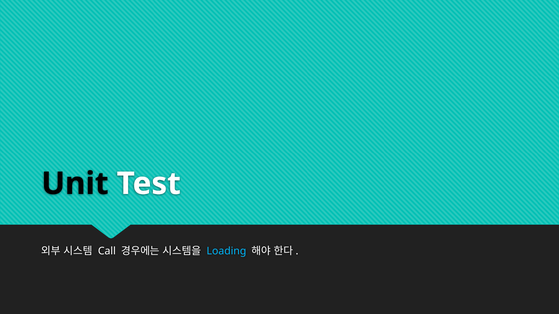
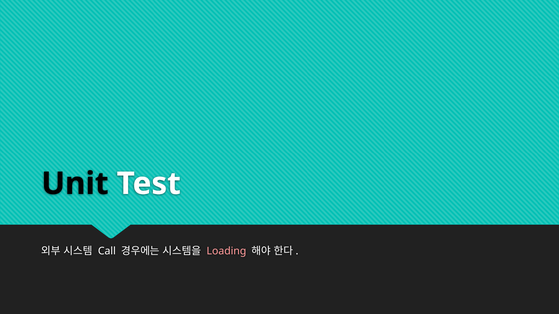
Loading colour: light blue -> pink
